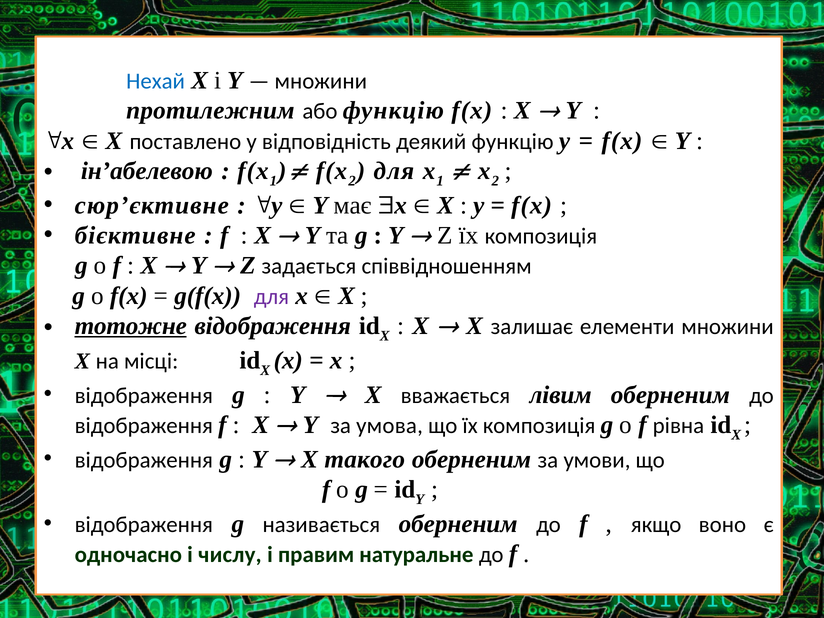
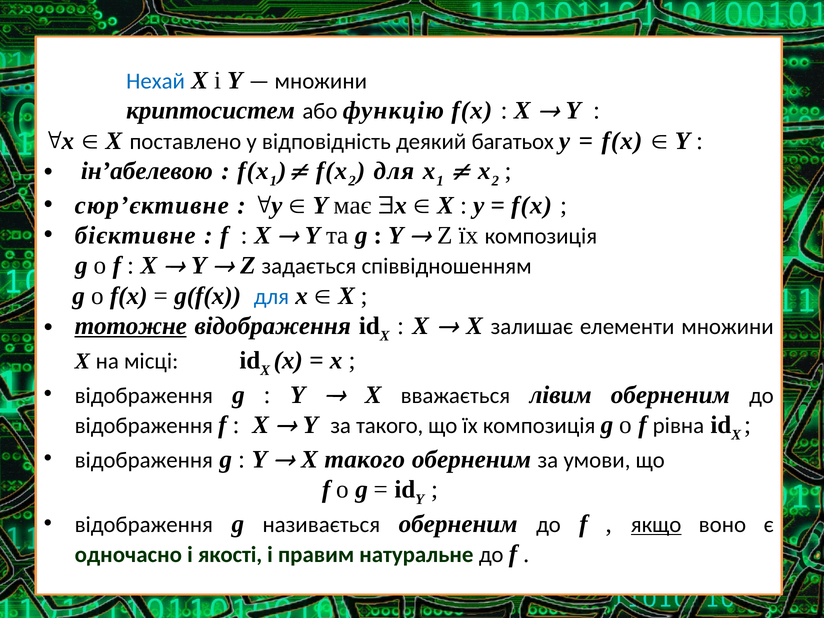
протилежним: протилежним -> криптосистем
деякий функцію: функцію -> багатьох
для at (271, 297) colour: purple -> blue
за умова: умова -> такого
якщо underline: none -> present
числу: числу -> якості
